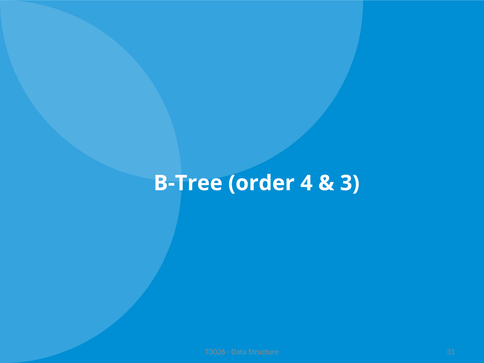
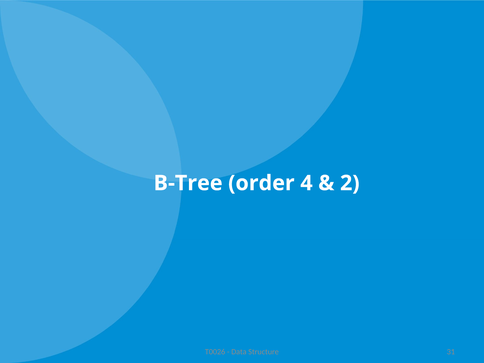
3: 3 -> 2
